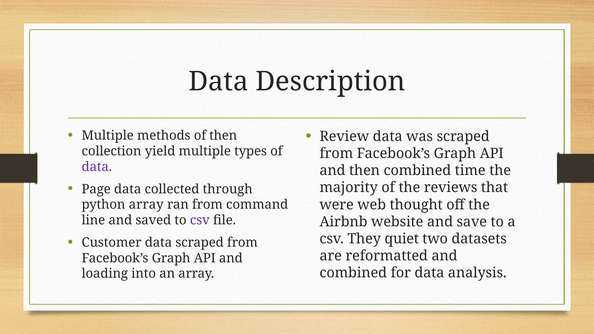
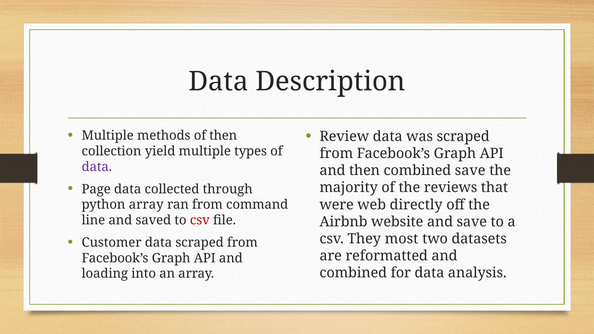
combined time: time -> save
thought: thought -> directly
csv at (200, 220) colour: purple -> red
quiet: quiet -> most
